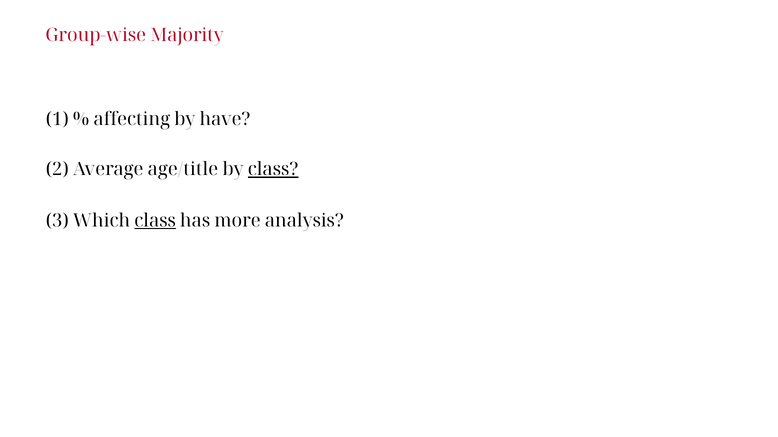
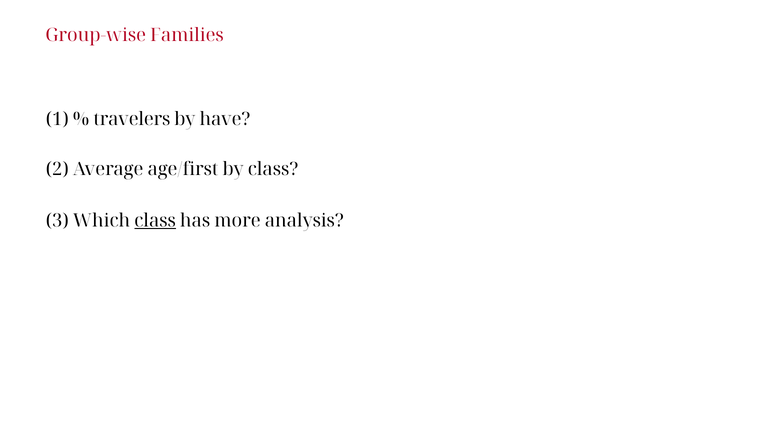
Majority: Majority -> Families
affecting: affecting -> travelers
age/title: age/title -> age/first
class at (273, 170) underline: present -> none
